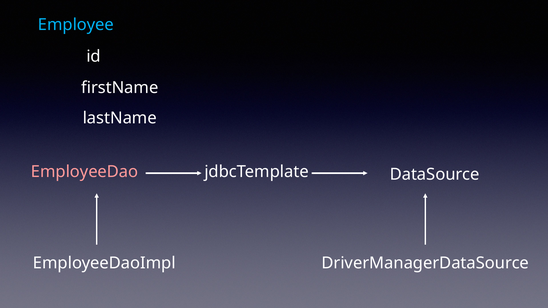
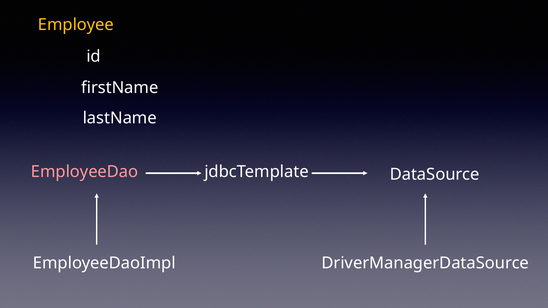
Employee colour: light blue -> yellow
